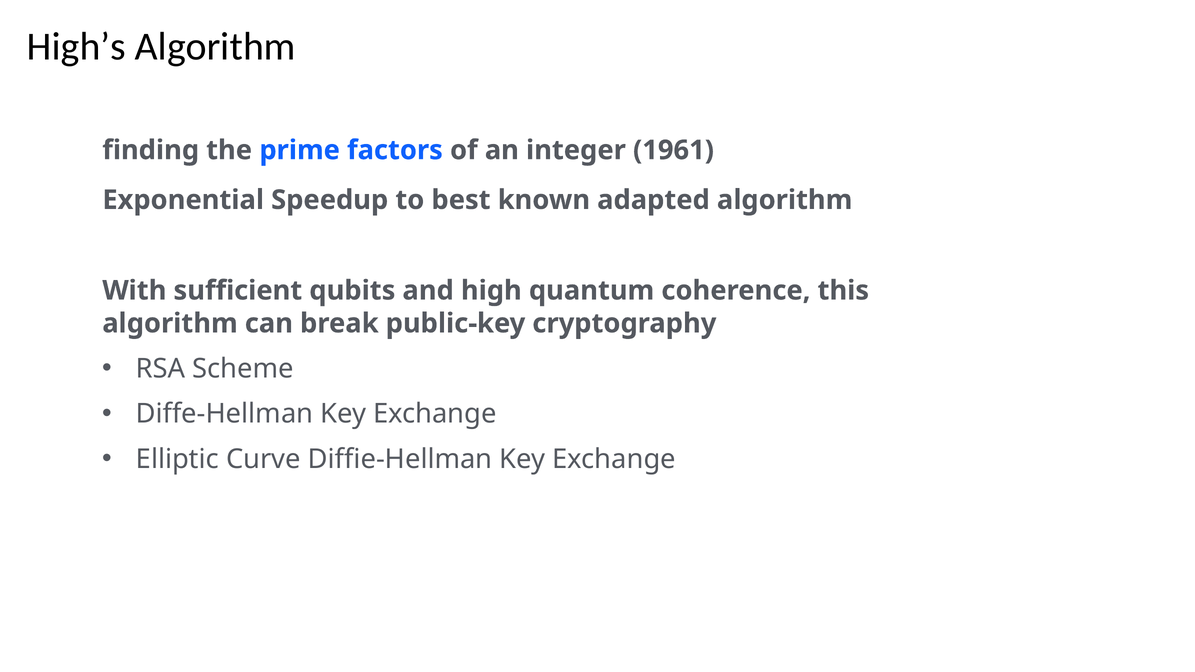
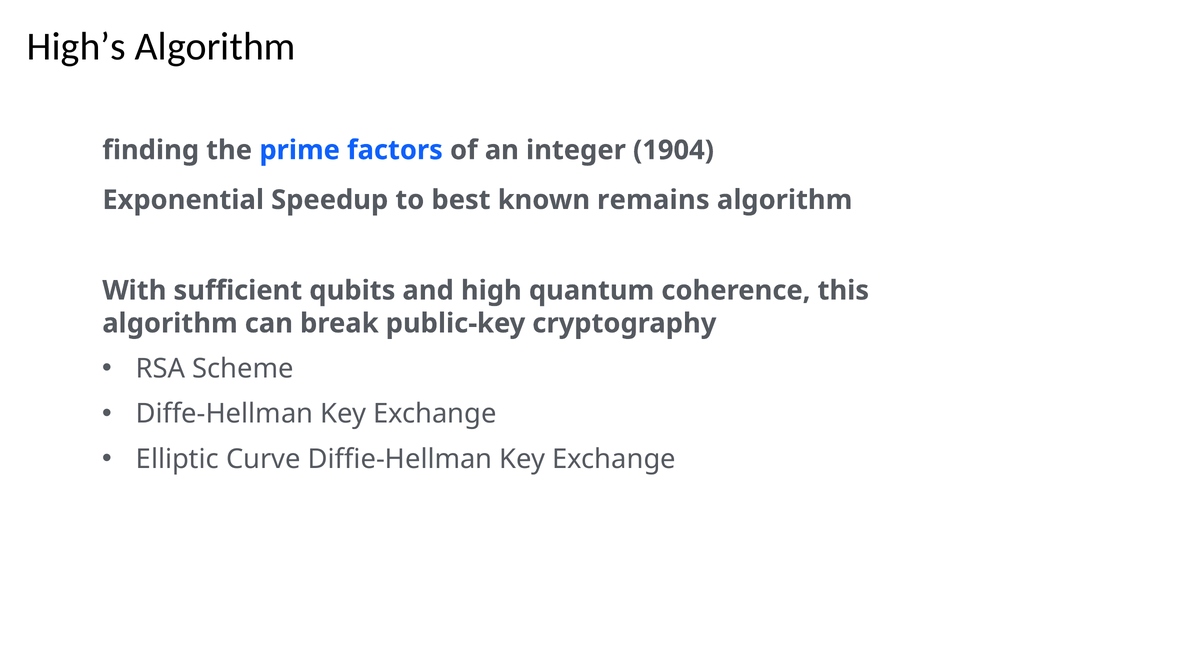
1961: 1961 -> 1904
adapted: adapted -> remains
